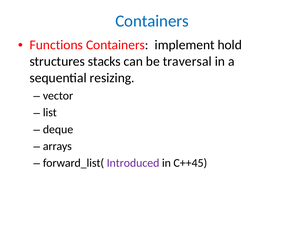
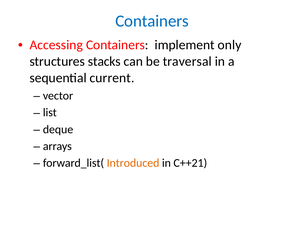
Functions: Functions -> Accessing
hold: hold -> only
resizing: resizing -> current
Introduced colour: purple -> orange
C++45: C++45 -> C++21
